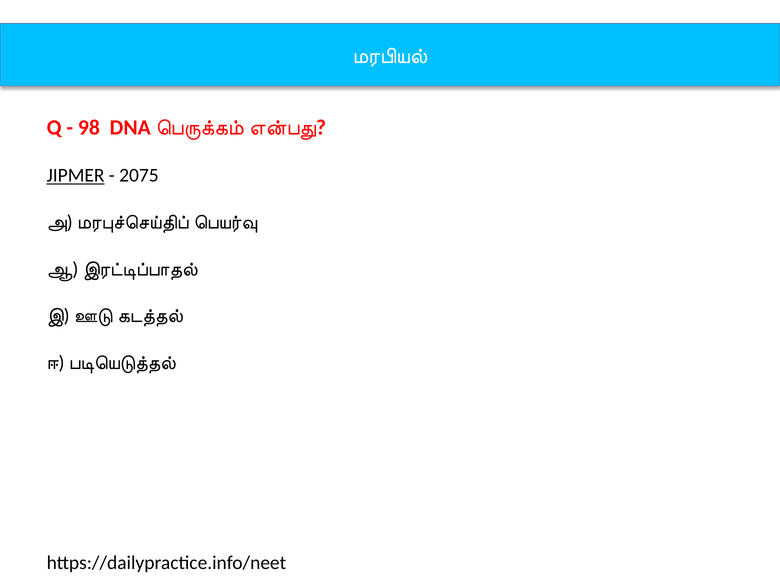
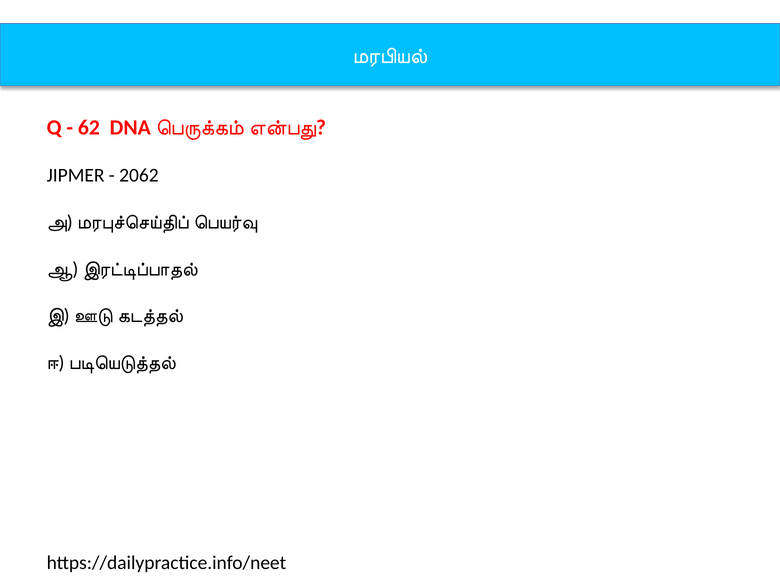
98: 98 -> 62
JIPMER underline: present -> none
2075: 2075 -> 2062
